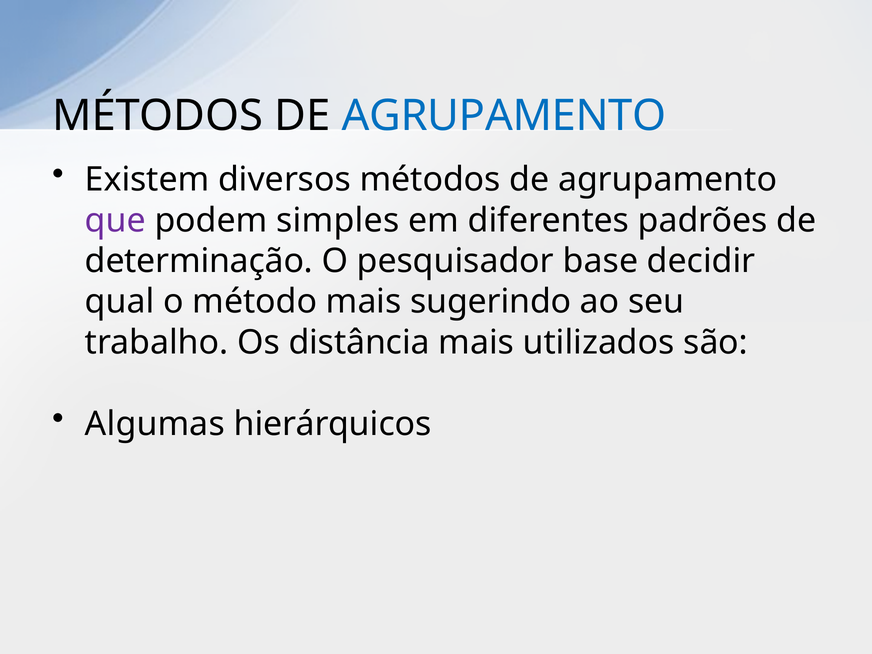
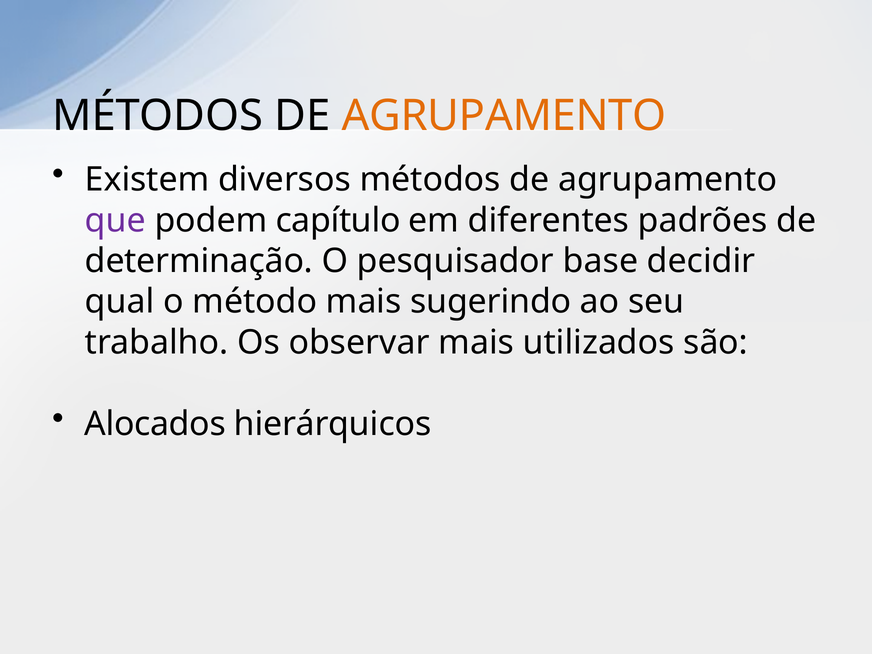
AGRUPAMENTO at (504, 116) colour: blue -> orange
simples: simples -> capítulo
distância: distância -> observar
Algumas: Algumas -> Alocados
